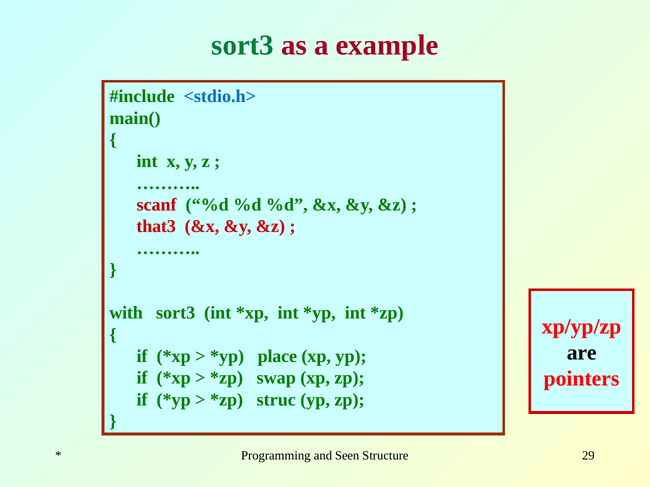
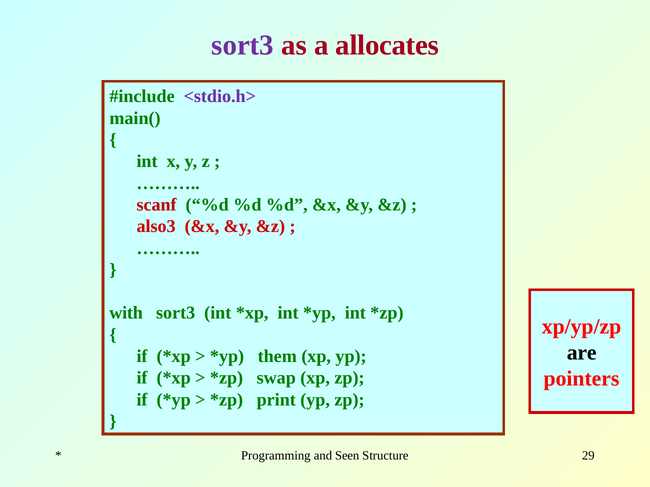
sort3 at (243, 45) colour: green -> purple
example: example -> allocates
<stdio.h> colour: blue -> purple
that3: that3 -> also3
place: place -> them
struc: struc -> print
